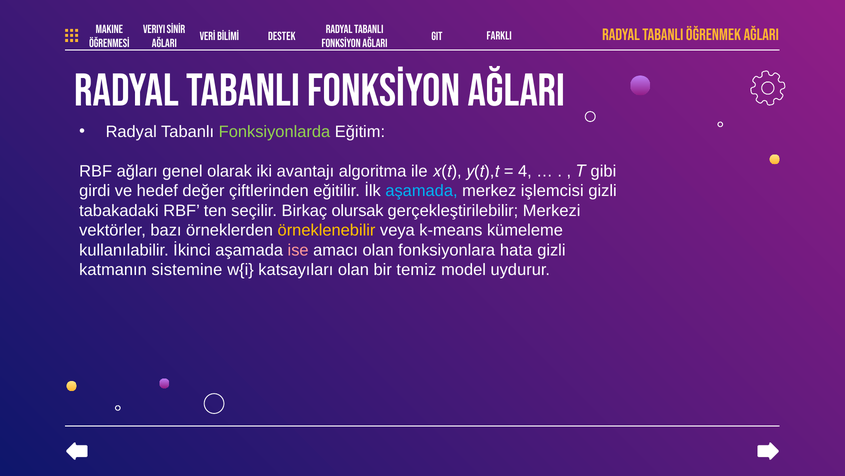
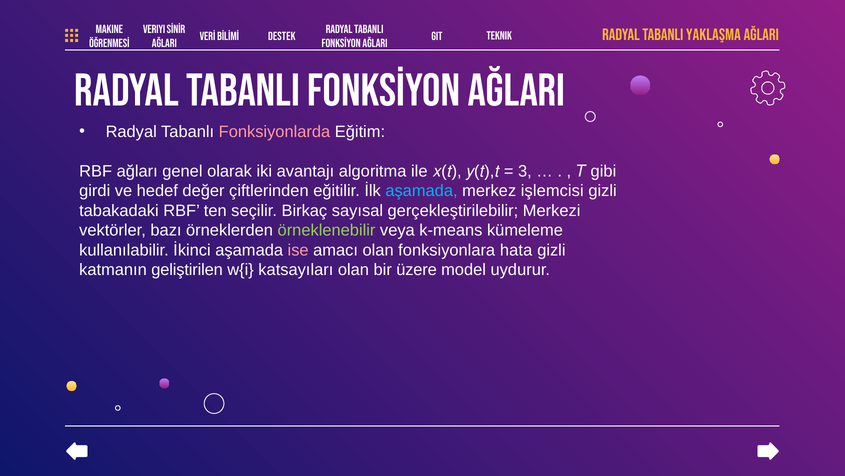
öğrenmek: öğrenmek -> yaklaşma
FARKLI: FARKLI -> TEKNIK
Fonksiyonlarda colour: light green -> pink
4: 4 -> 3
olursak: olursak -> sayısal
örneklenebilir colour: yellow -> light green
sistemine: sistemine -> geliştirilen
temiz: temiz -> üzere
